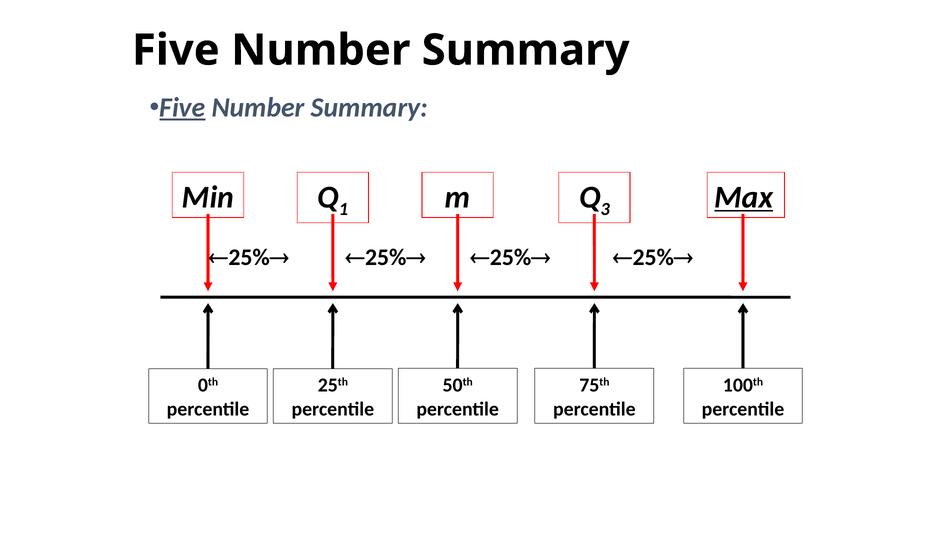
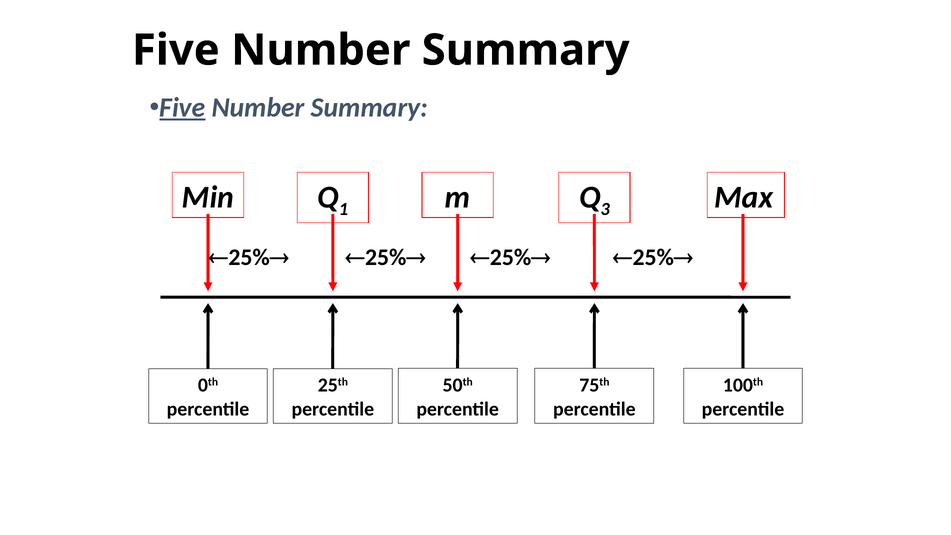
Max underline: present -> none
